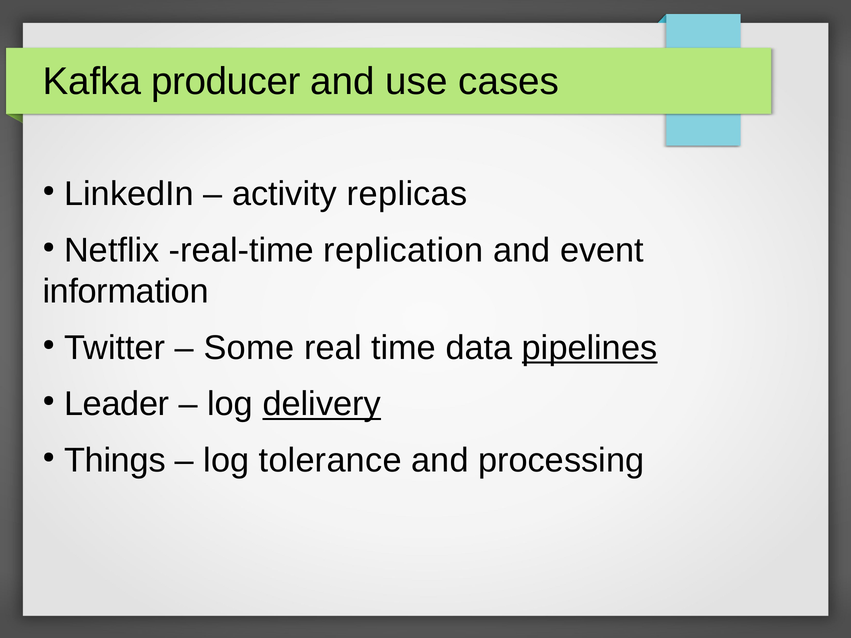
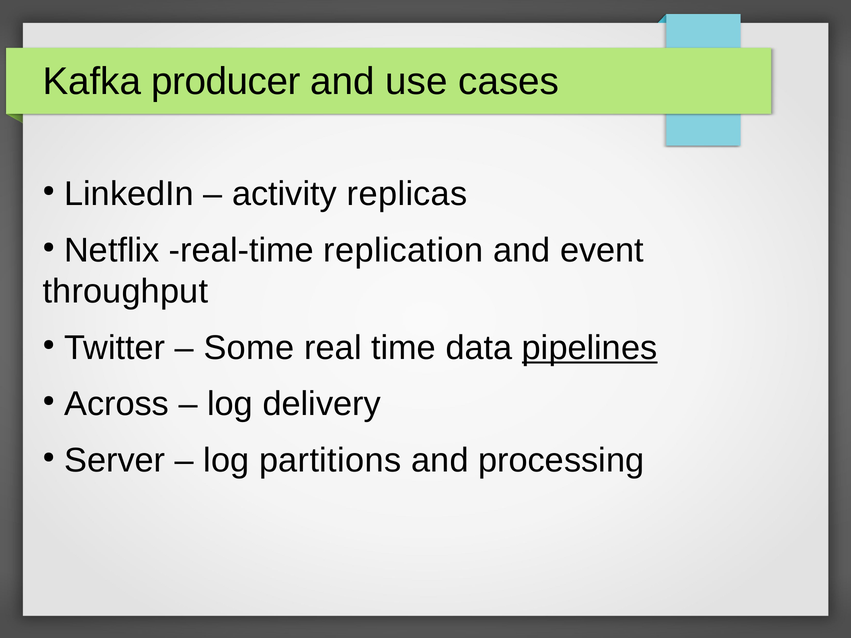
information: information -> throughput
Leader: Leader -> Across
delivery underline: present -> none
Things: Things -> Server
tolerance: tolerance -> partitions
